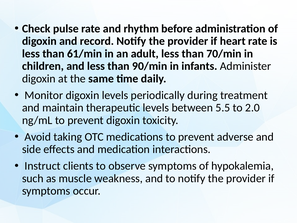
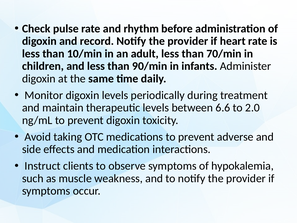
61/min: 61/min -> 10/min
5.5: 5.5 -> 6.6
